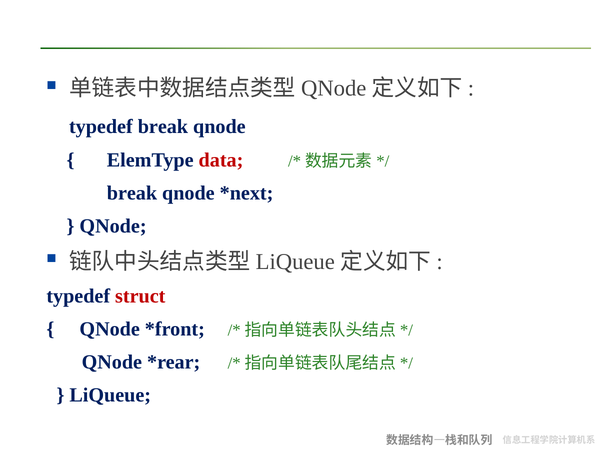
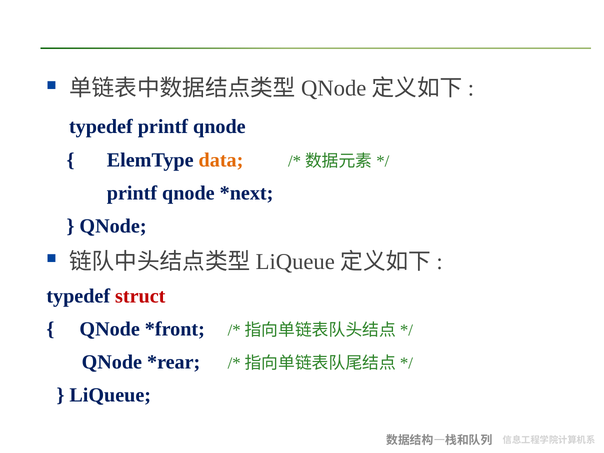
typedef break: break -> printf
data colour: red -> orange
break at (132, 193): break -> printf
